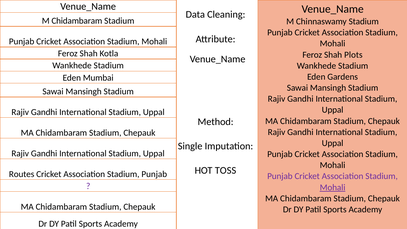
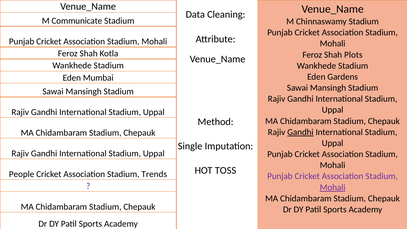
M Chidambaram: Chidambaram -> Communicate
Gandhi at (300, 132) underline: none -> present
Routes: Routes -> People
Association Stadium Punjab: Punjab -> Trends
